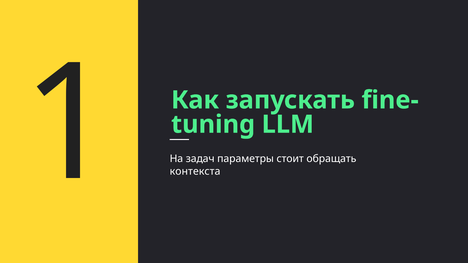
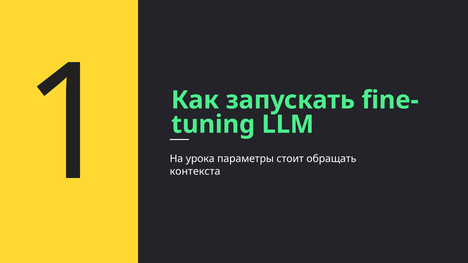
задач: задач -> урока
